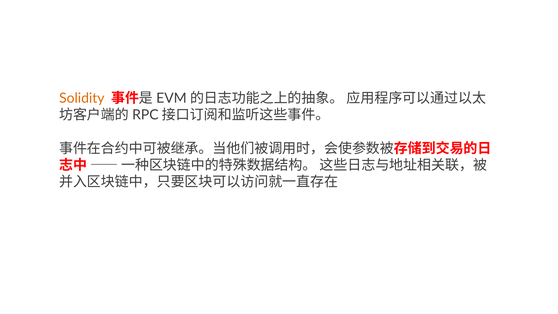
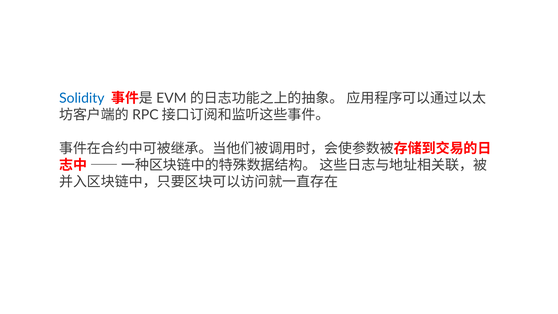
Solidity colour: orange -> blue
